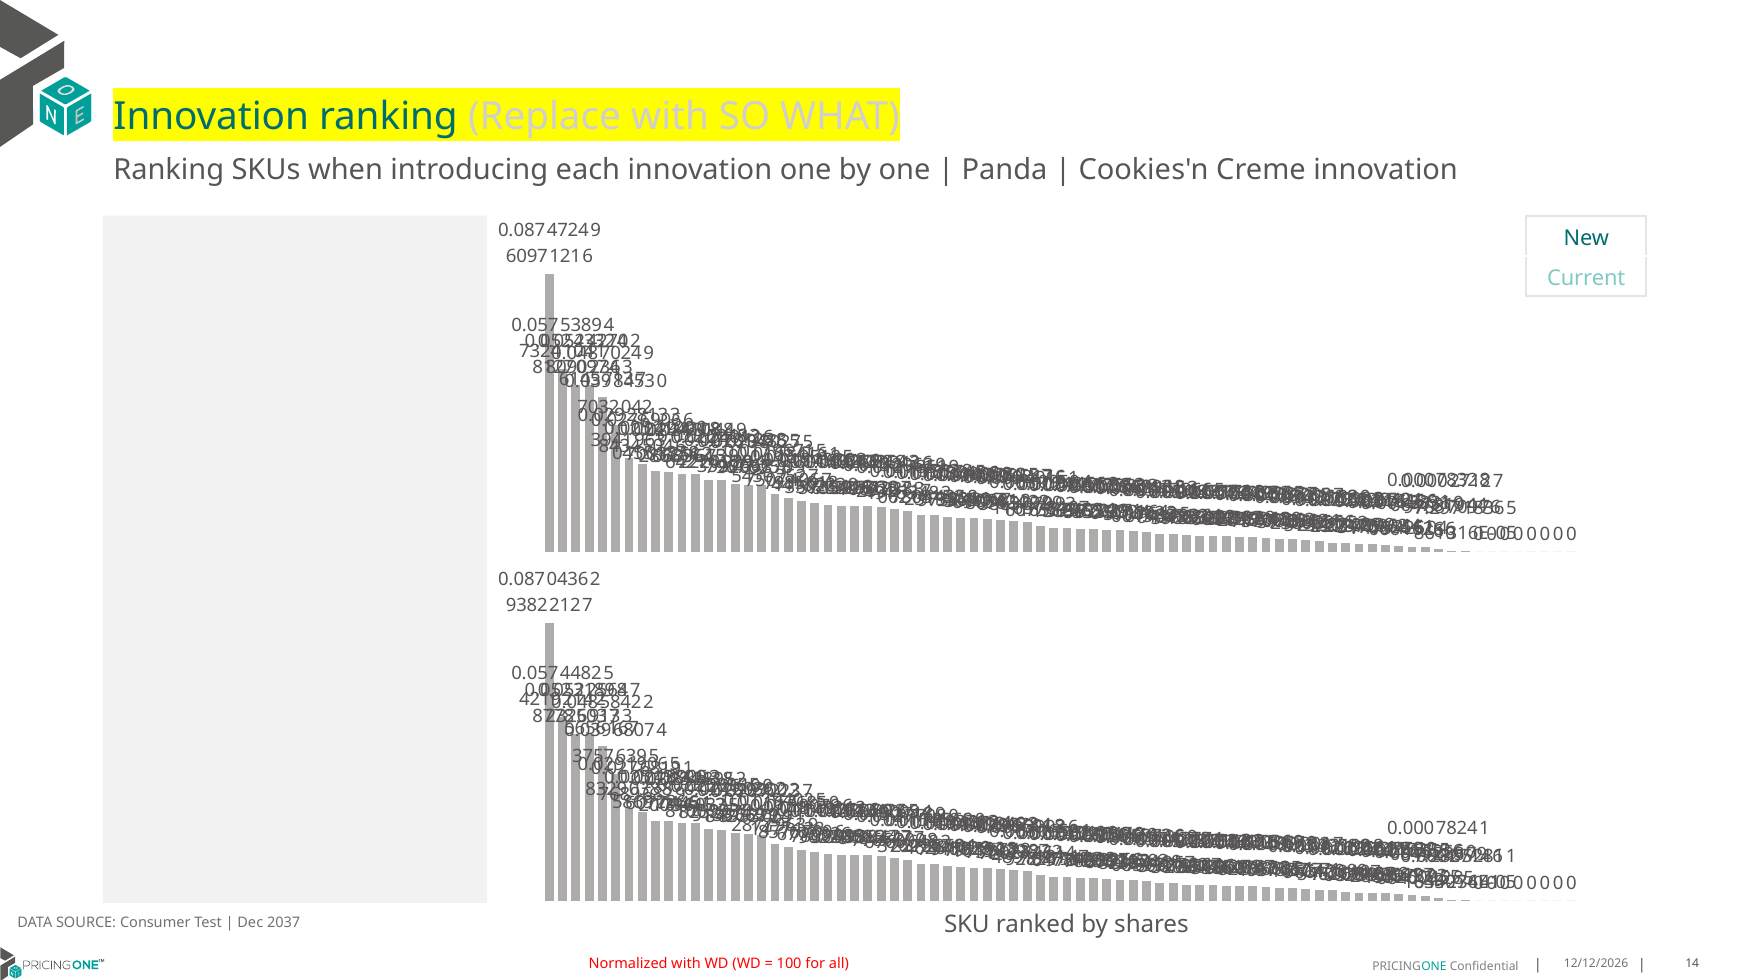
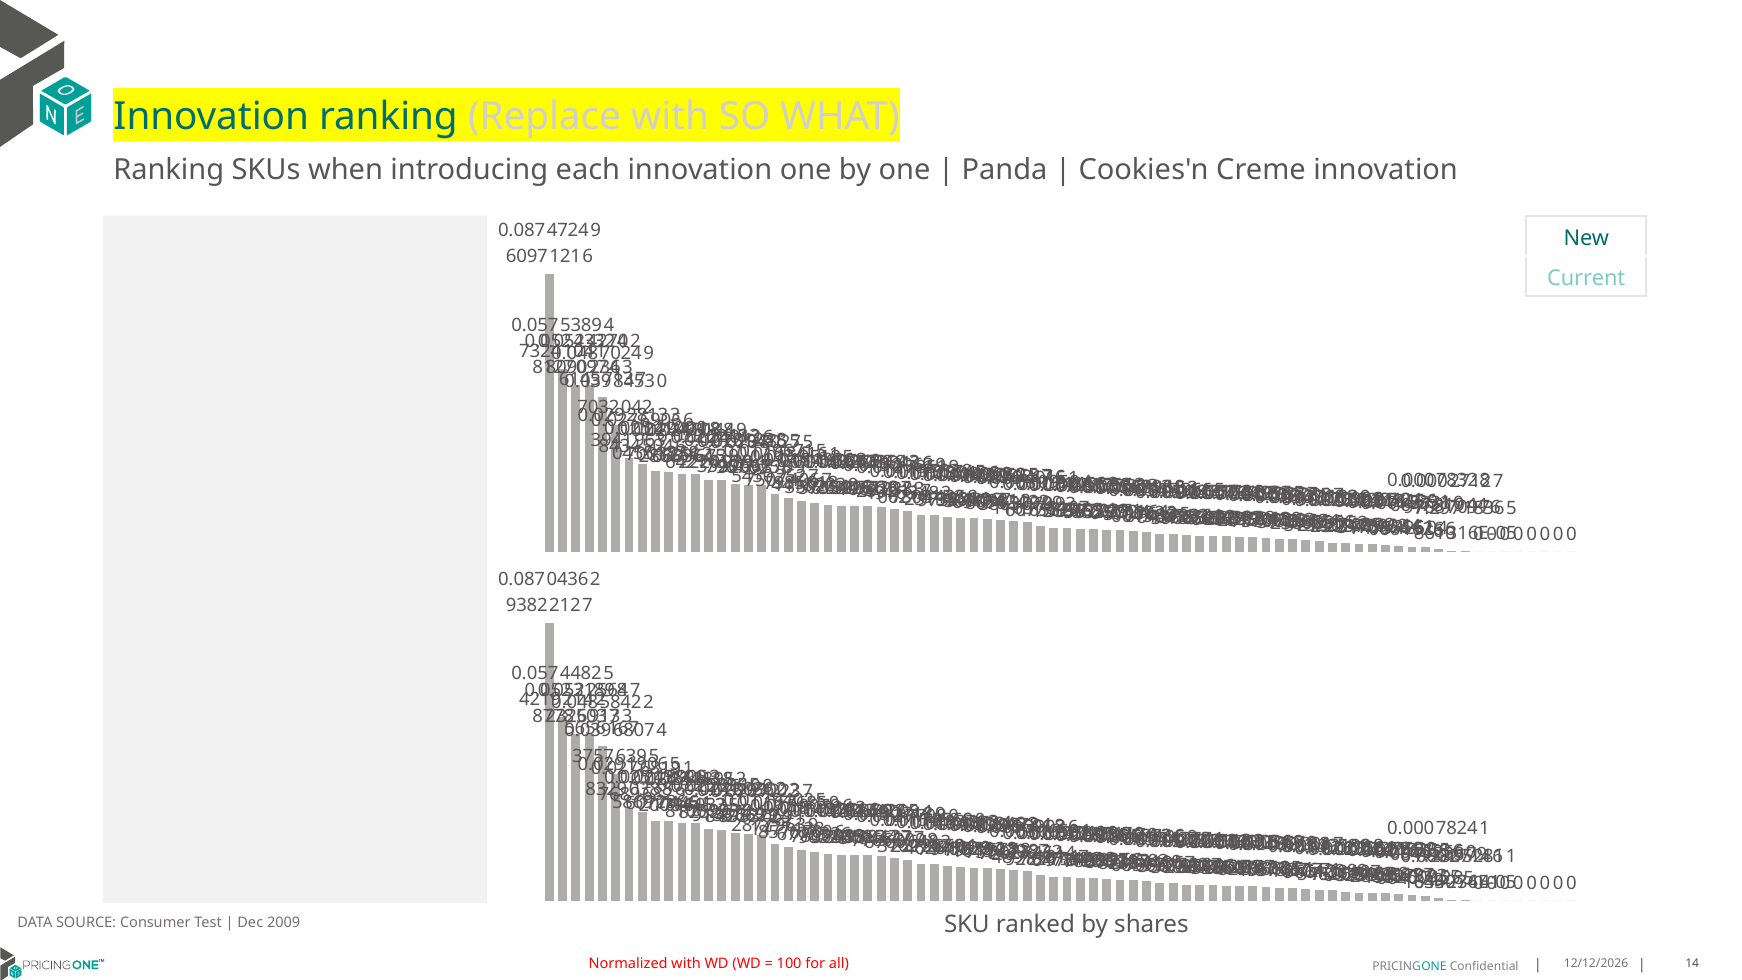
2037: 2037 -> 2009
